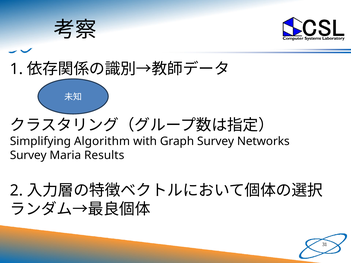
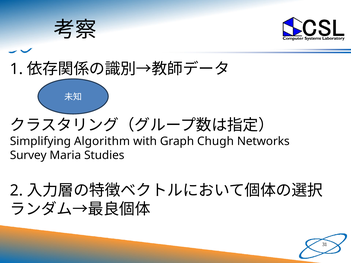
Graph Survey: Survey -> Chugh
Results: Results -> Studies
